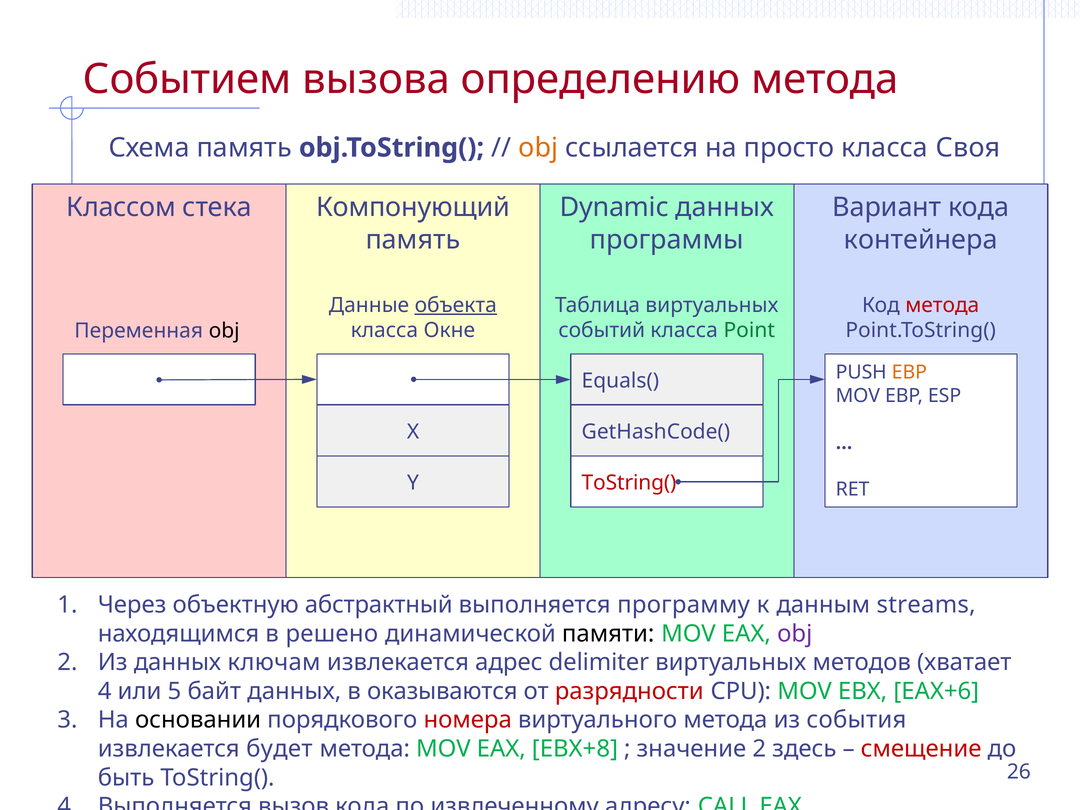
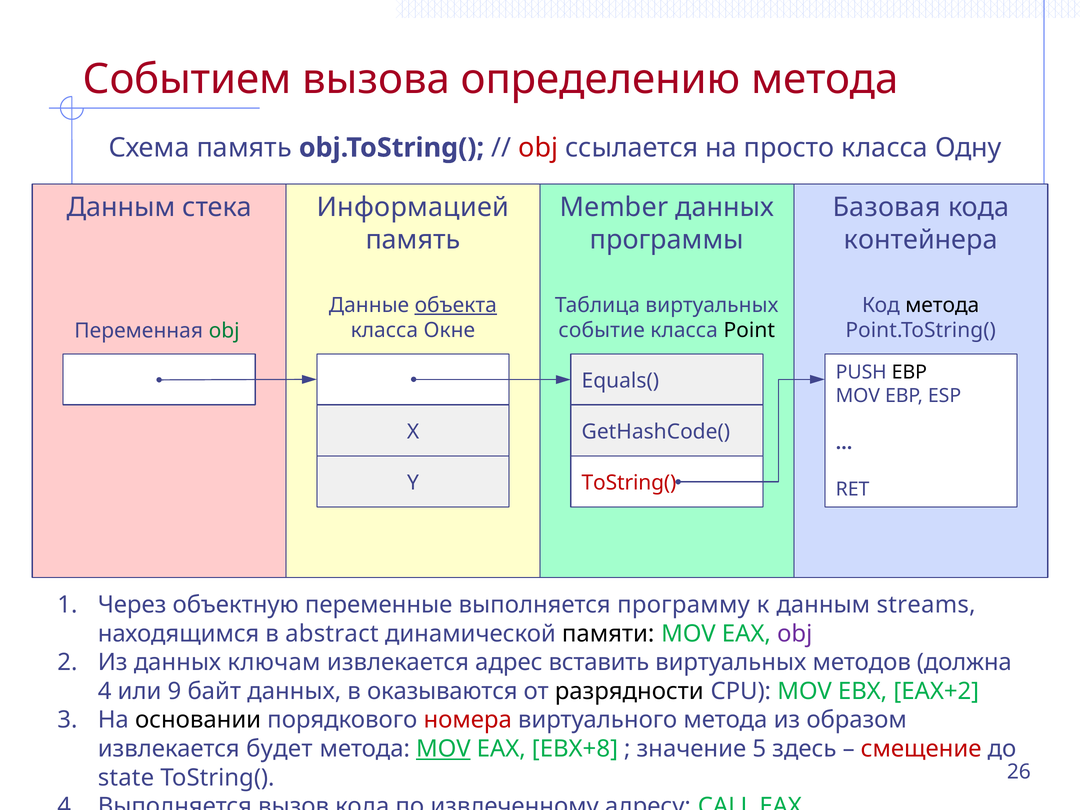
obj at (538, 148) colour: orange -> red
Своя: Своя -> Одну
Классом at (121, 207): Классом -> Данным
Компонующий: Компонующий -> Информацией
Dynamic: Dynamic -> Member
Вариант: Вариант -> Базовая
метода at (942, 305) colour: red -> black
событий: событий -> событие
Point colour: green -> black
obj at (224, 331) colour: black -> green
EBP at (909, 372) colour: orange -> black
абстрактный: абстрактный -> переменные
решено: решено -> abstract
delimiter: delimiter -> вставить
хватает: хватает -> должна
5: 5 -> 9
разрядности colour: red -> black
EAX+6: EAX+6 -> EAX+2
события: события -> образом
MOV at (443, 749) underline: none -> present
значение 2: 2 -> 5
быть: быть -> state
